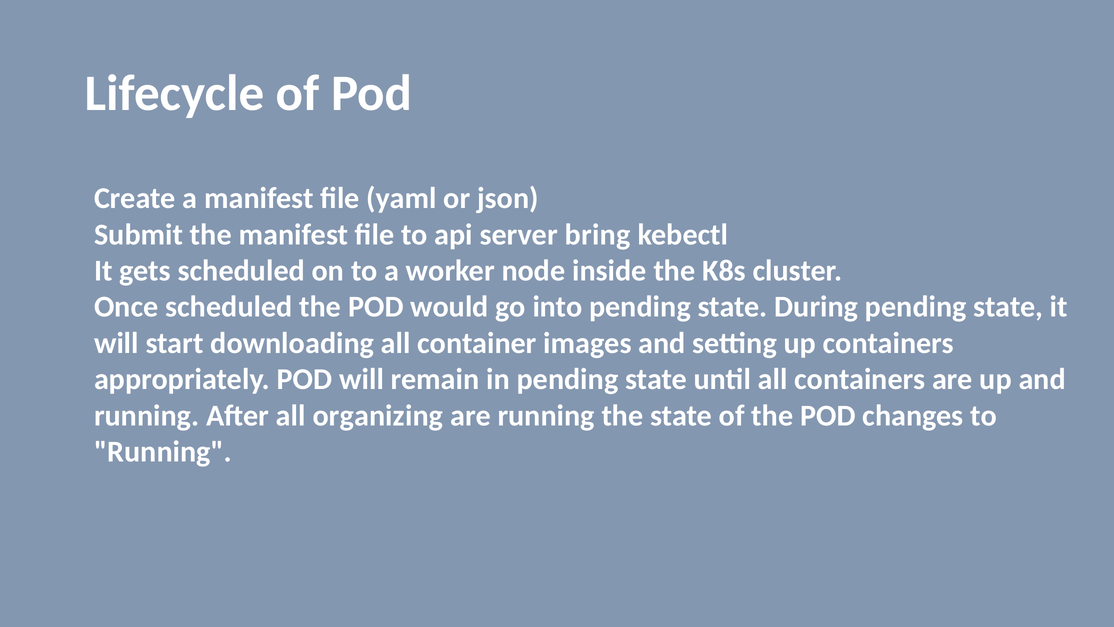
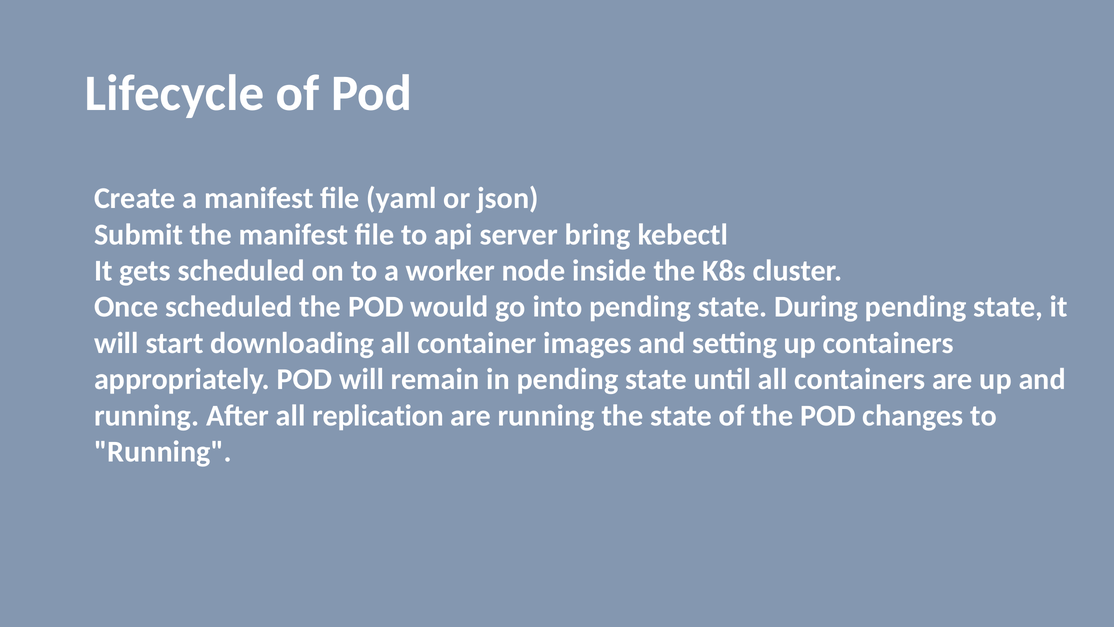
organizing: organizing -> replication
